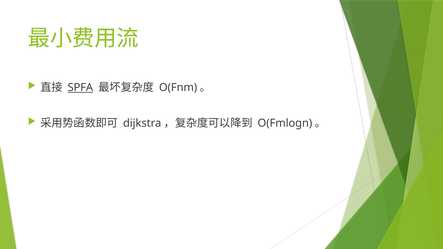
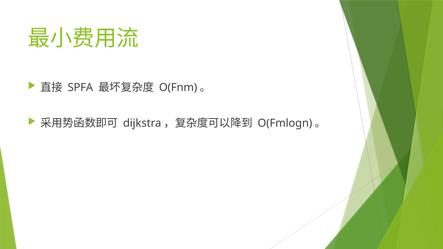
SPFA underline: present -> none
